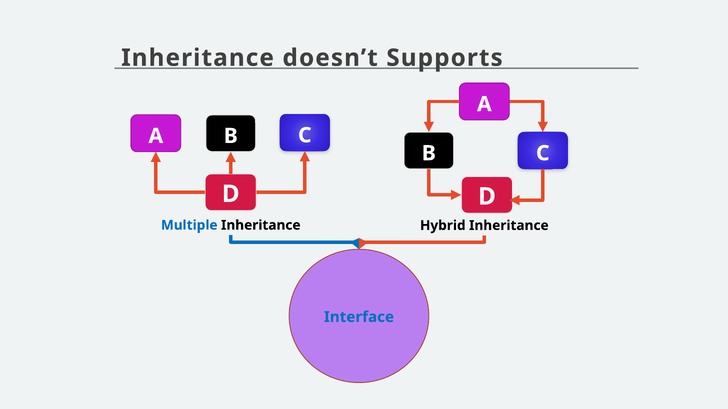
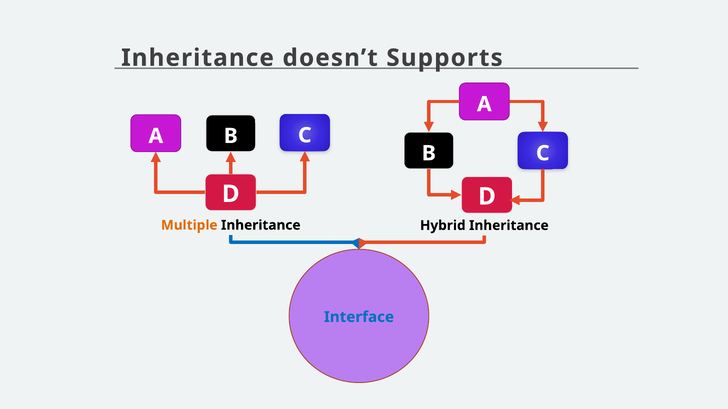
Multiple colour: blue -> orange
